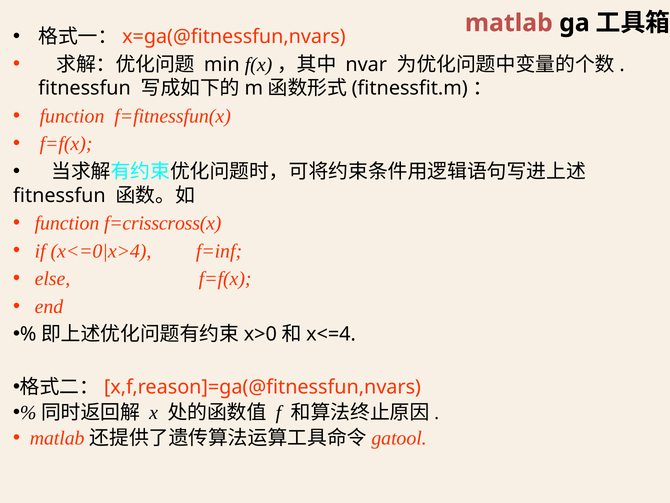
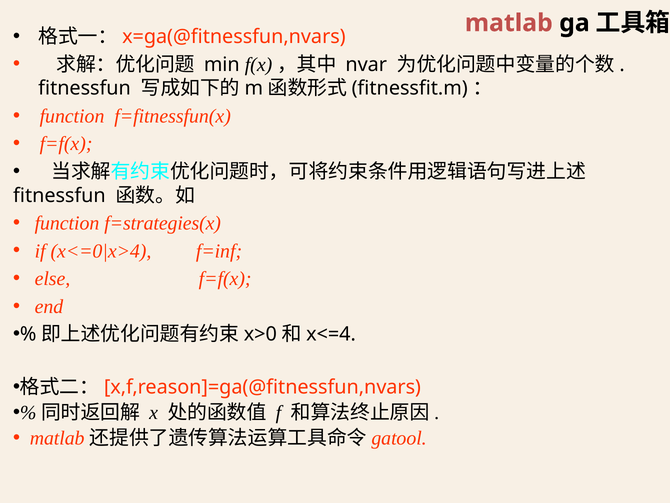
f=crisscross(x: f=crisscross(x -> f=strategies(x
